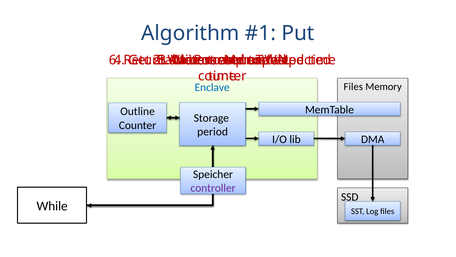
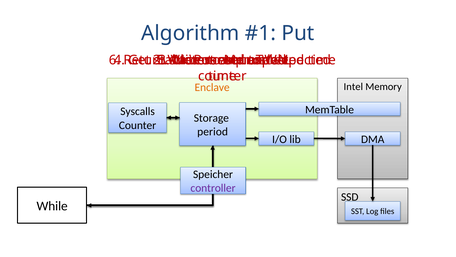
Files at (353, 87): Files -> Intel
Enclave colour: blue -> orange
Outline: Outline -> Syscalls
